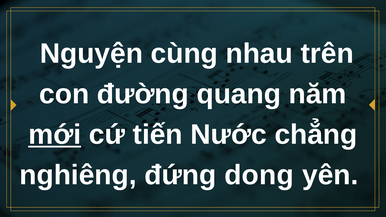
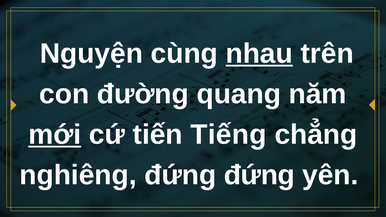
nhau underline: none -> present
Nước: Nước -> Tiếng
đứng dong: dong -> đứng
